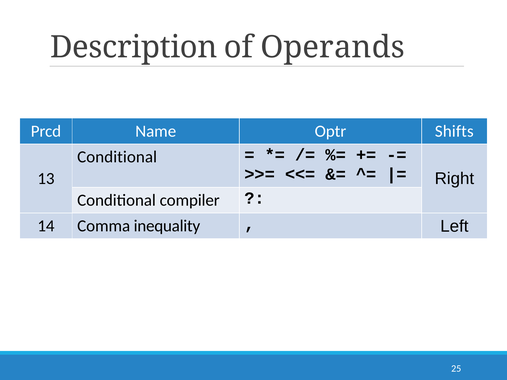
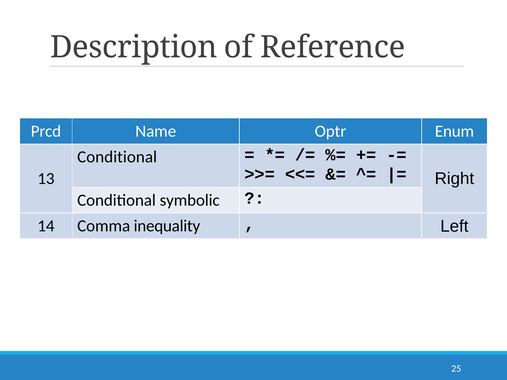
Operands: Operands -> Reference
Shifts: Shifts -> Enum
compiler: compiler -> symbolic
